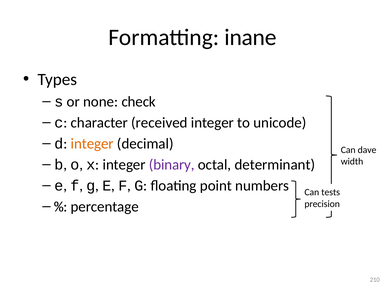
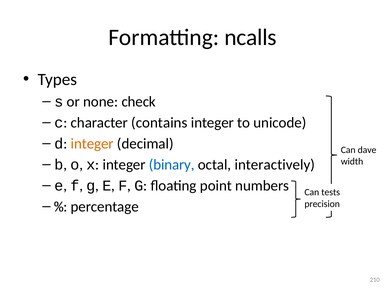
inane: inane -> ncalls
received: received -> contains
binary colour: purple -> blue
determinant: determinant -> interactively
